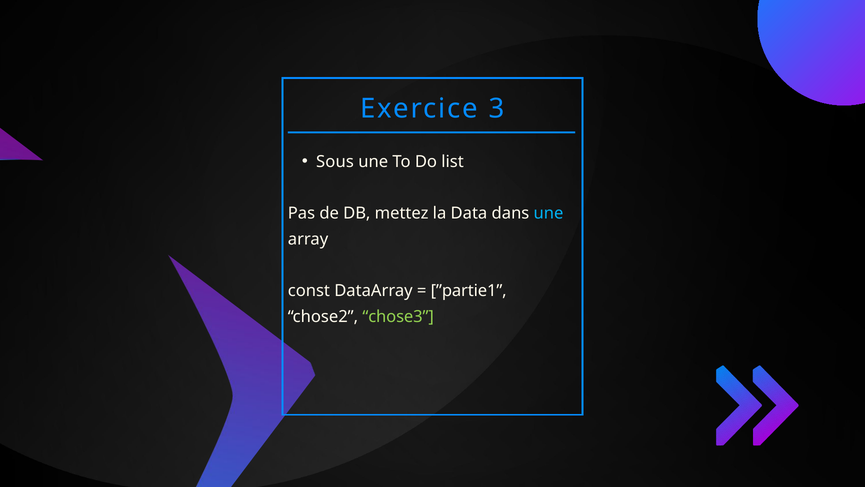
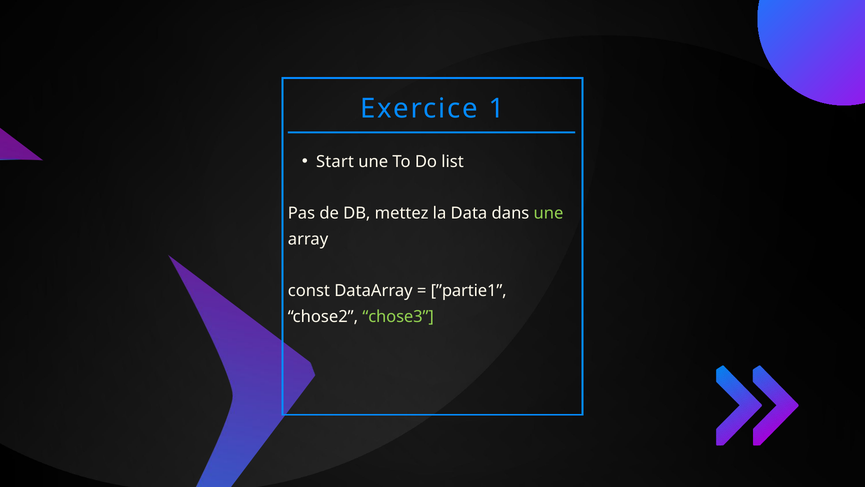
3: 3 -> 1
Sous: Sous -> Start
une at (549, 213) colour: light blue -> light green
